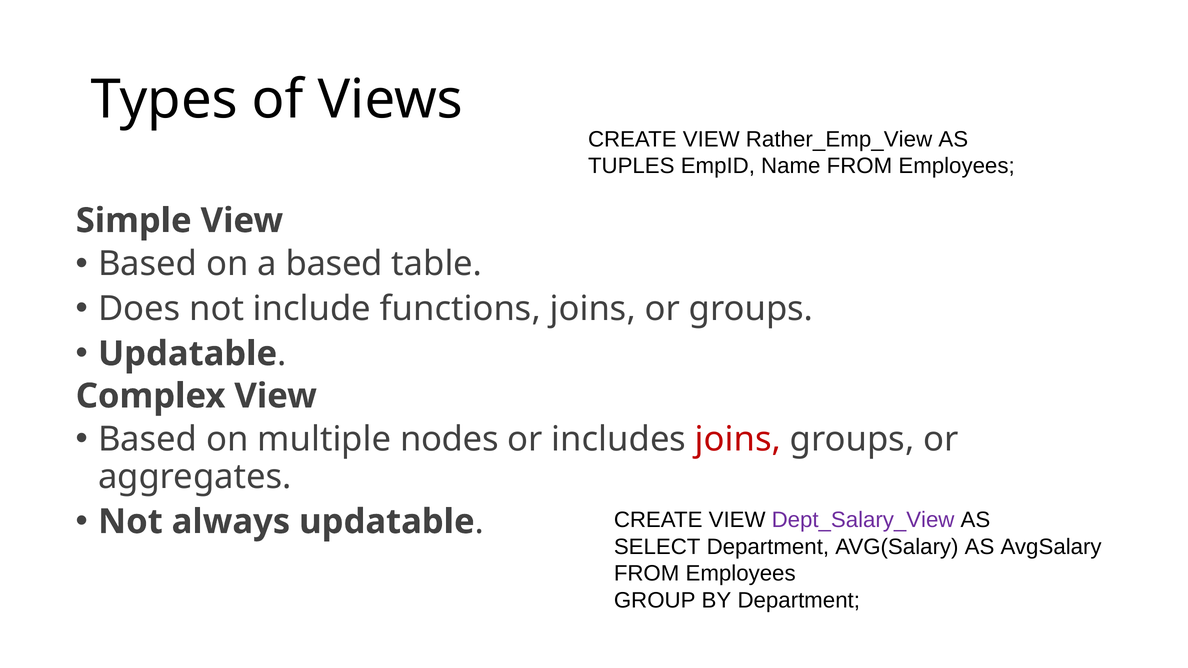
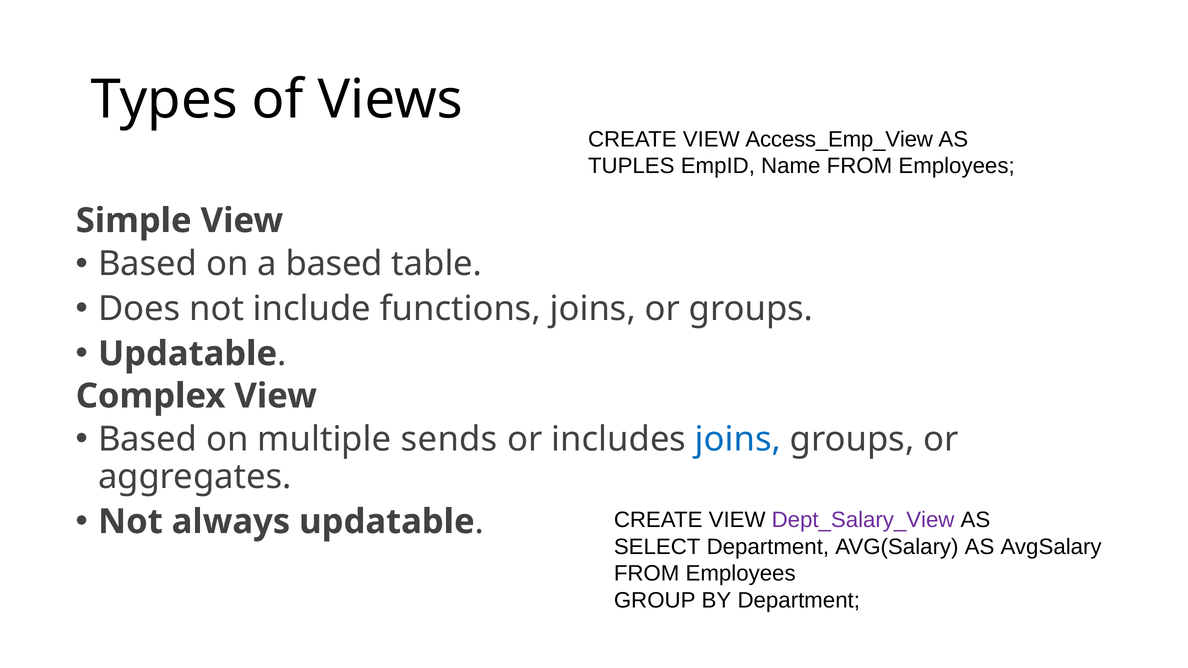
Rather_Emp_View: Rather_Emp_View -> Access_Emp_View
nodes: nodes -> sends
joins at (738, 440) colour: red -> blue
